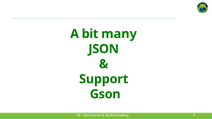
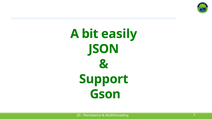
many: many -> easily
